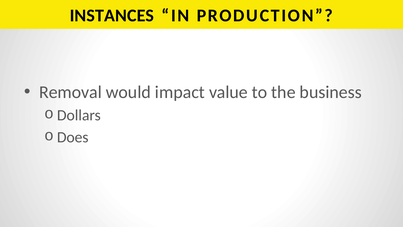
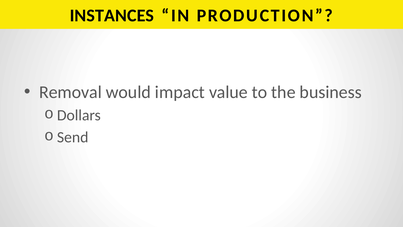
Does: Does -> Send
